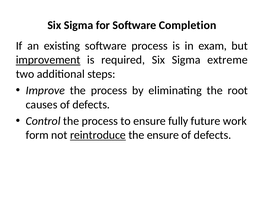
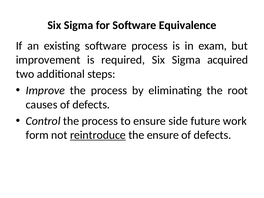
Completion: Completion -> Equivalence
improvement underline: present -> none
extreme: extreme -> acquired
fully: fully -> side
